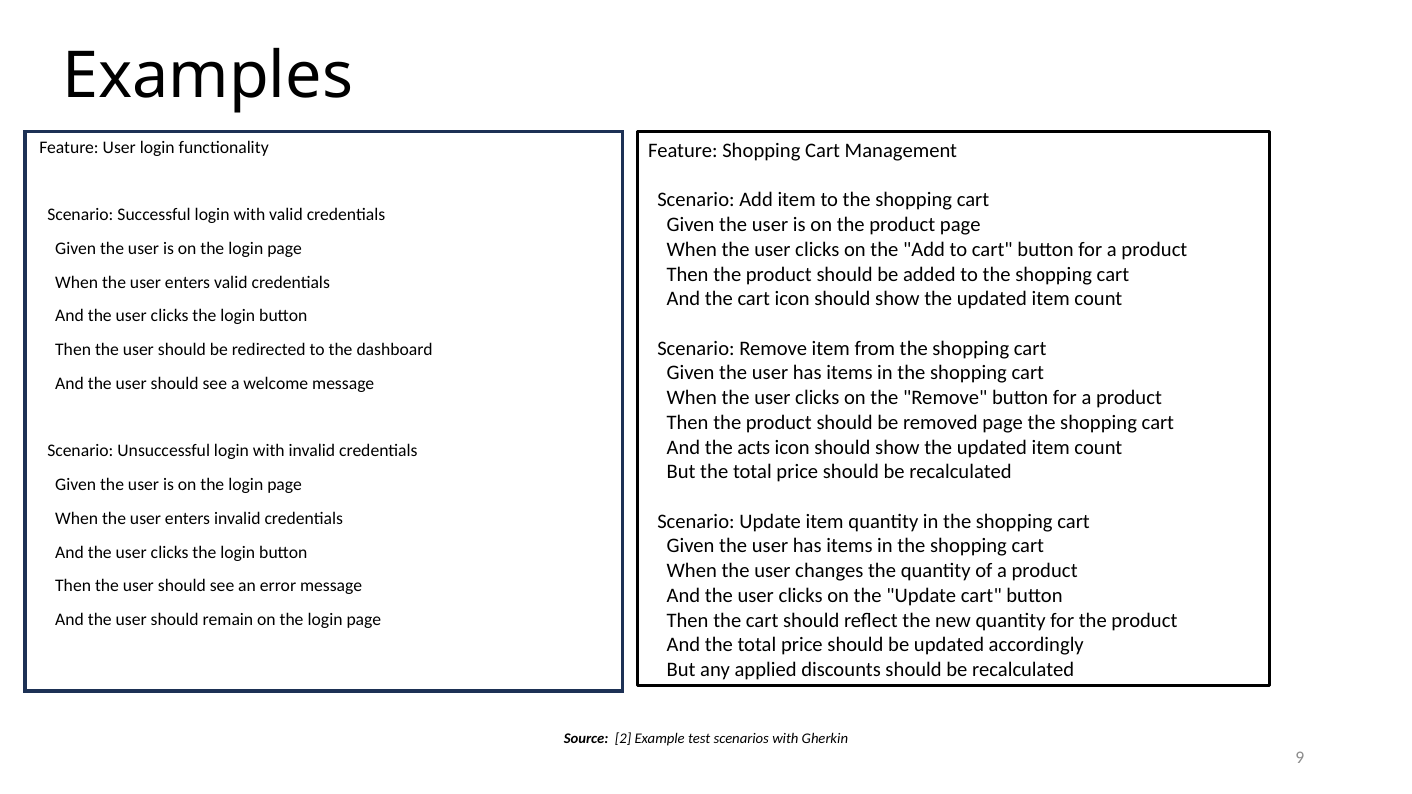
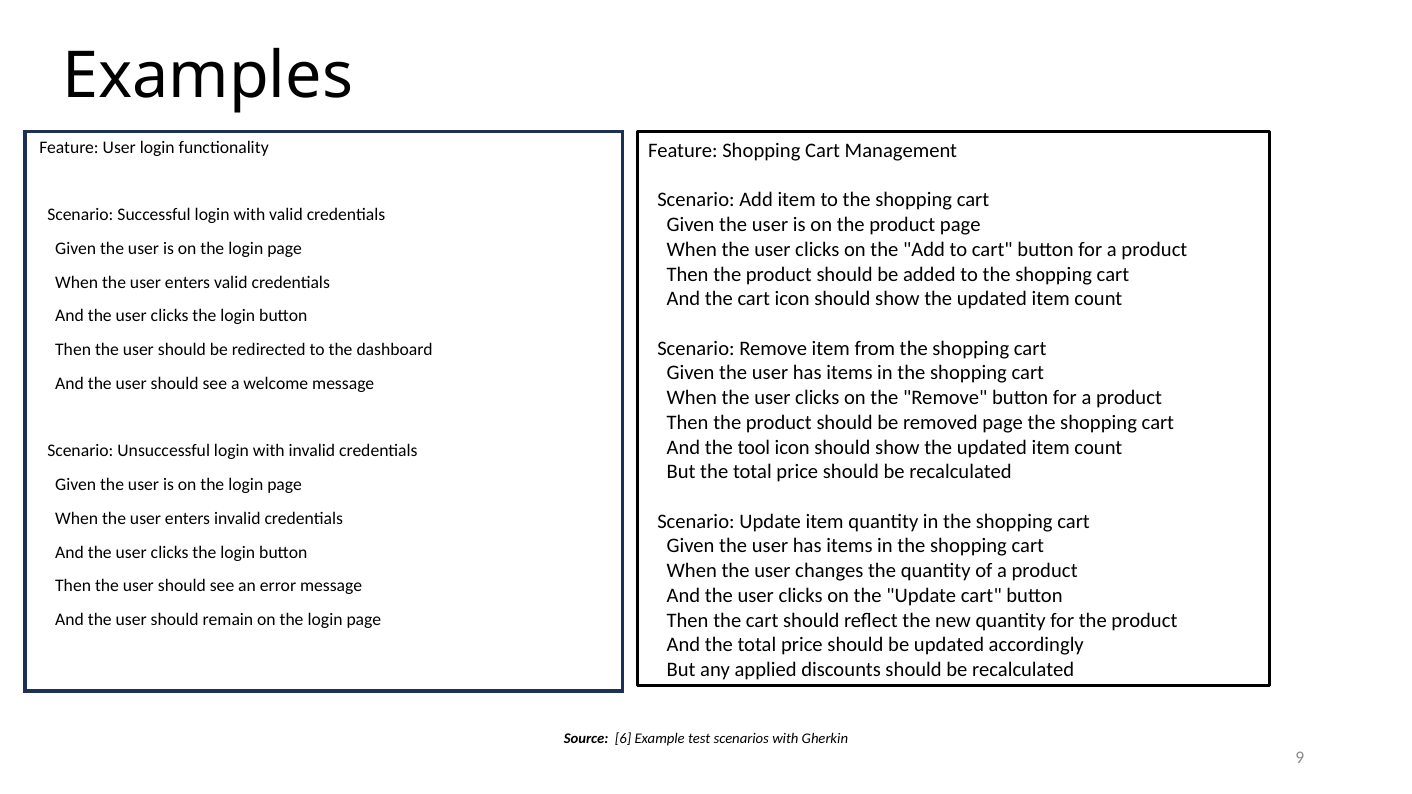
acts: acts -> tool
2: 2 -> 6
